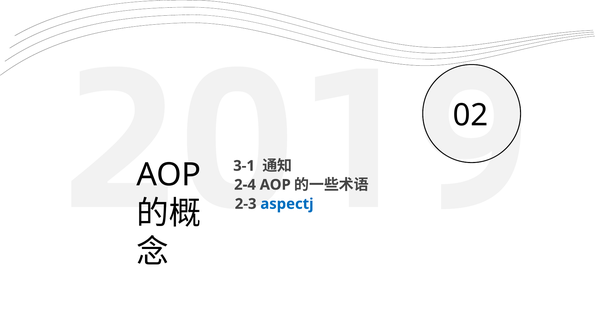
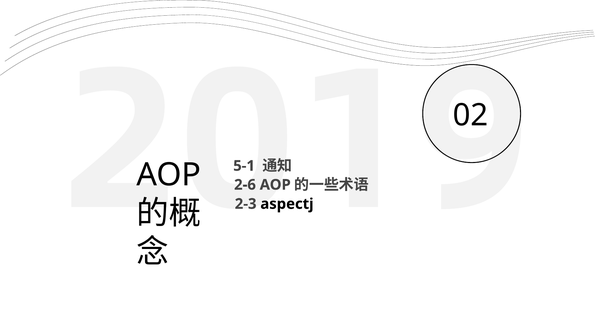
3-1: 3-1 -> 5-1
2-4: 2-4 -> 2-6
aspectj colour: blue -> black
